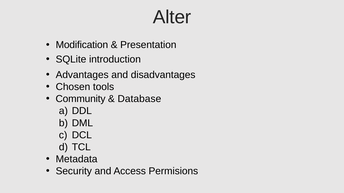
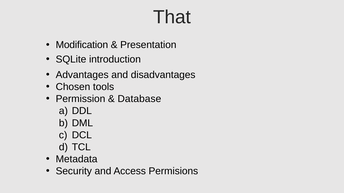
Alter: Alter -> That
Community: Community -> Permission
